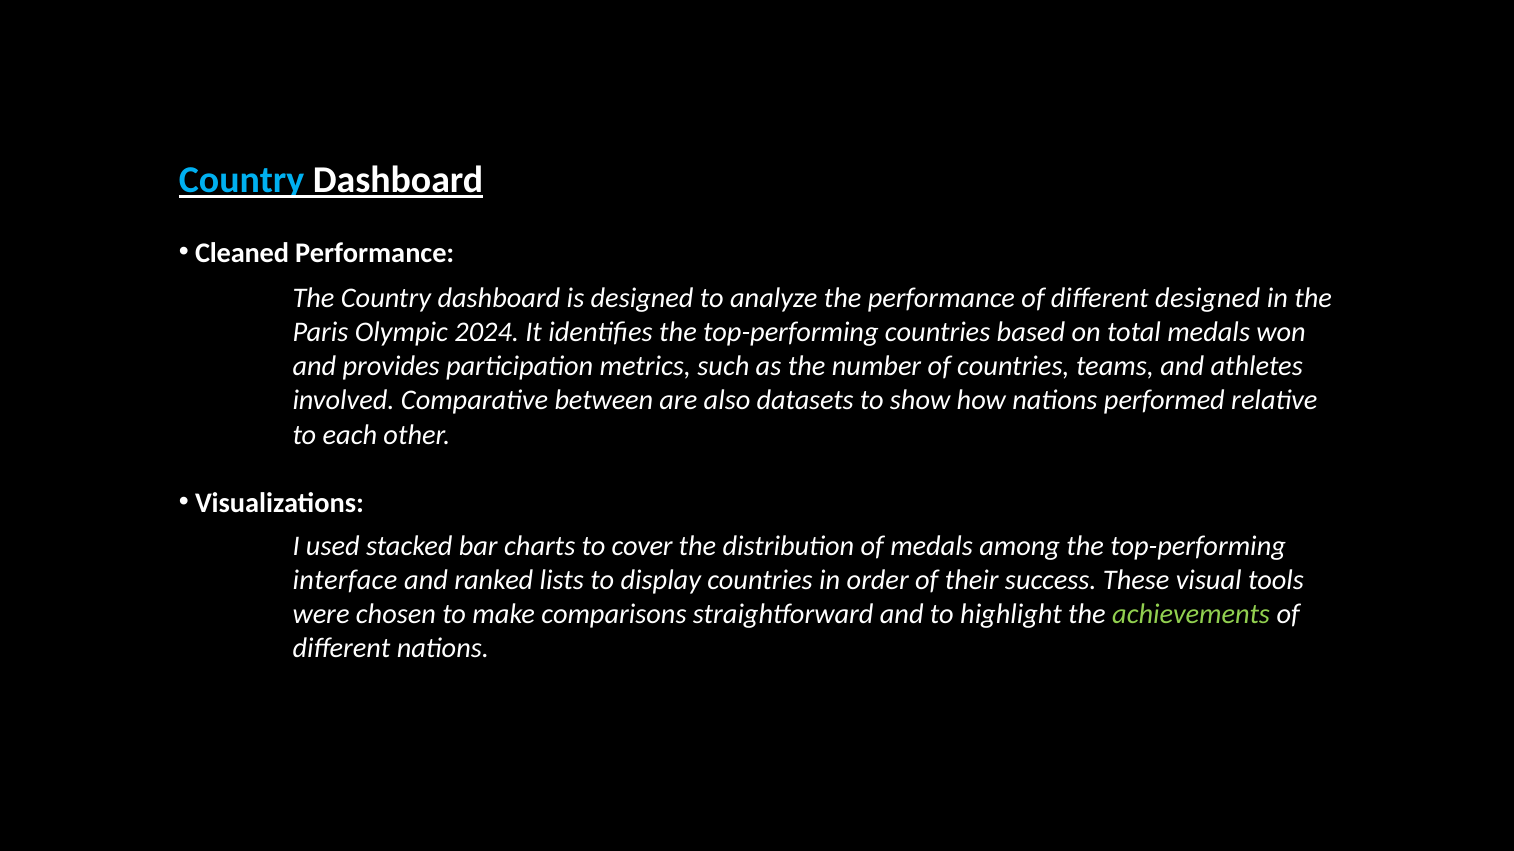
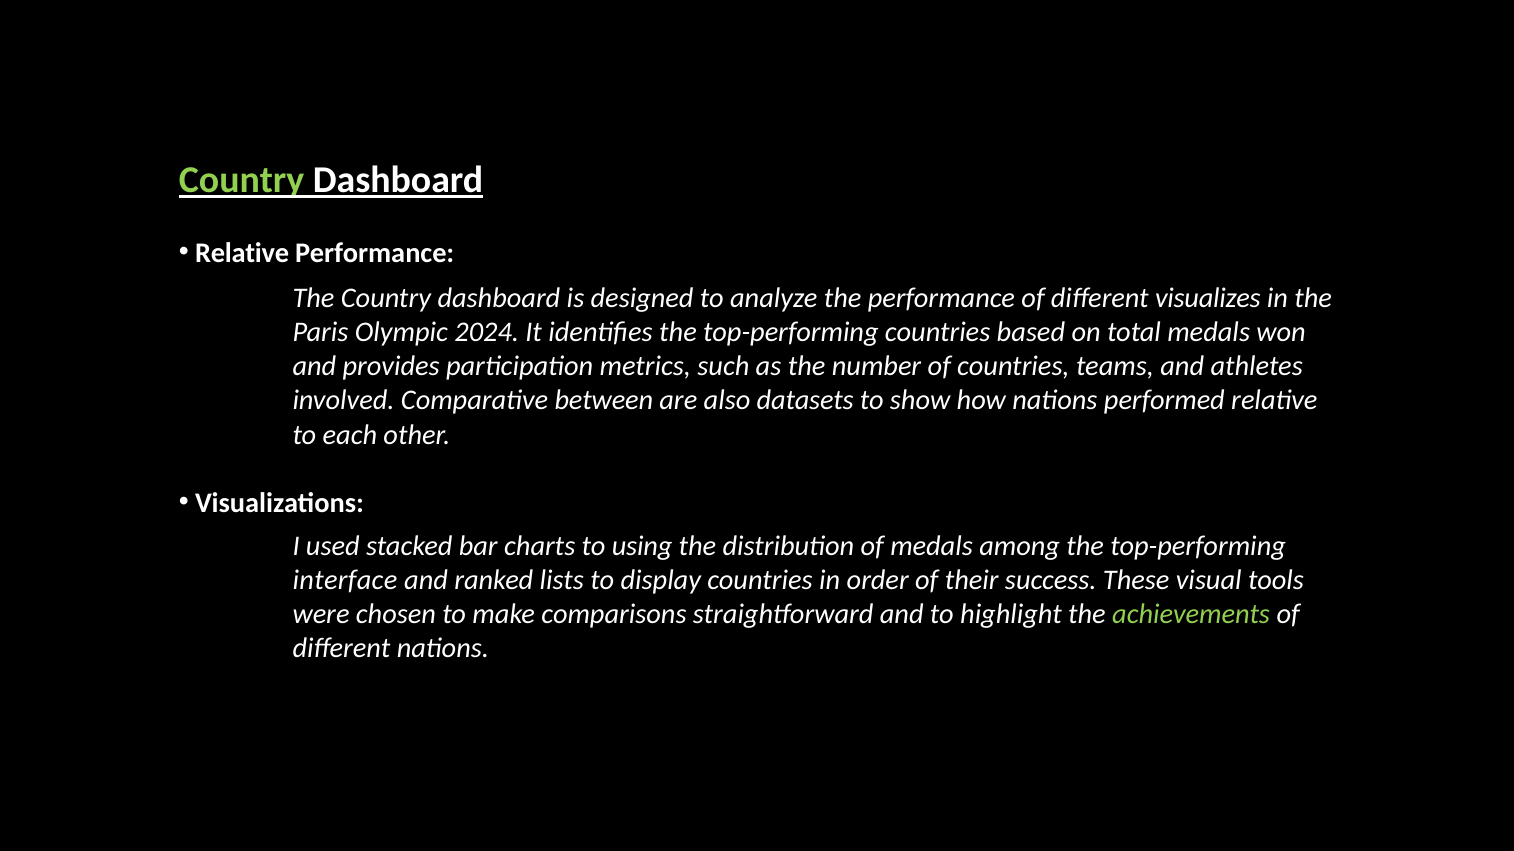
Country at (242, 180) colour: light blue -> light green
Cleaned at (242, 253): Cleaned -> Relative
different designed: designed -> visualizes
cover: cover -> using
